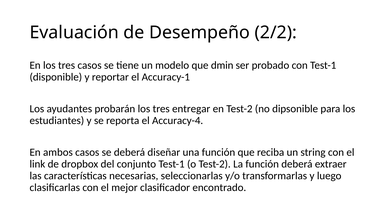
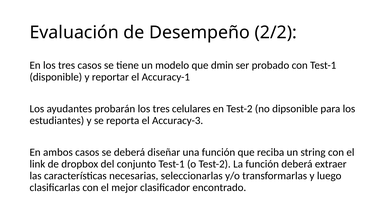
entregar: entregar -> celulares
Accuracy-4: Accuracy-4 -> Accuracy-3
